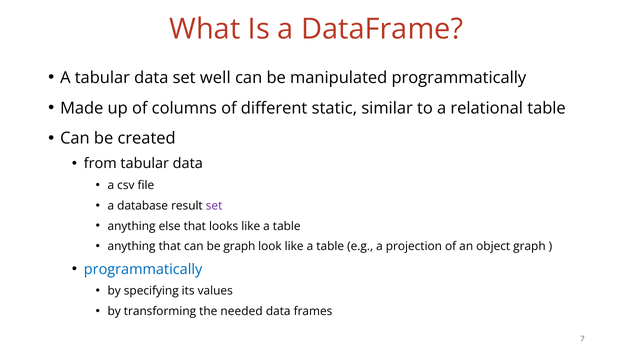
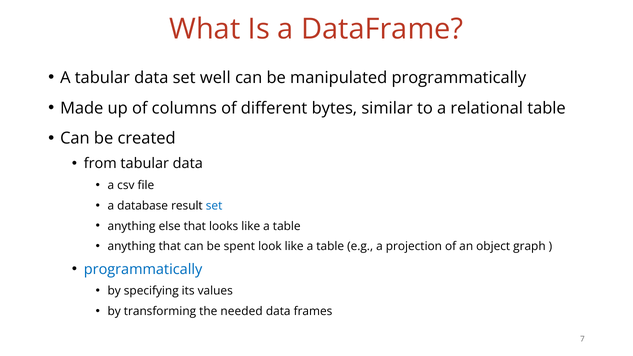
static: static -> bytes
set at (214, 206) colour: purple -> blue
be graph: graph -> spent
